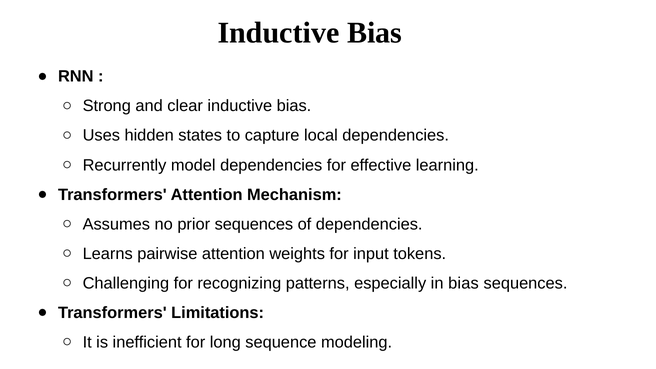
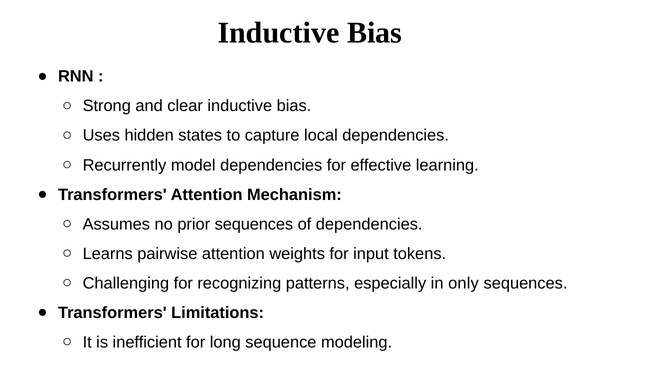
in bias: bias -> only
